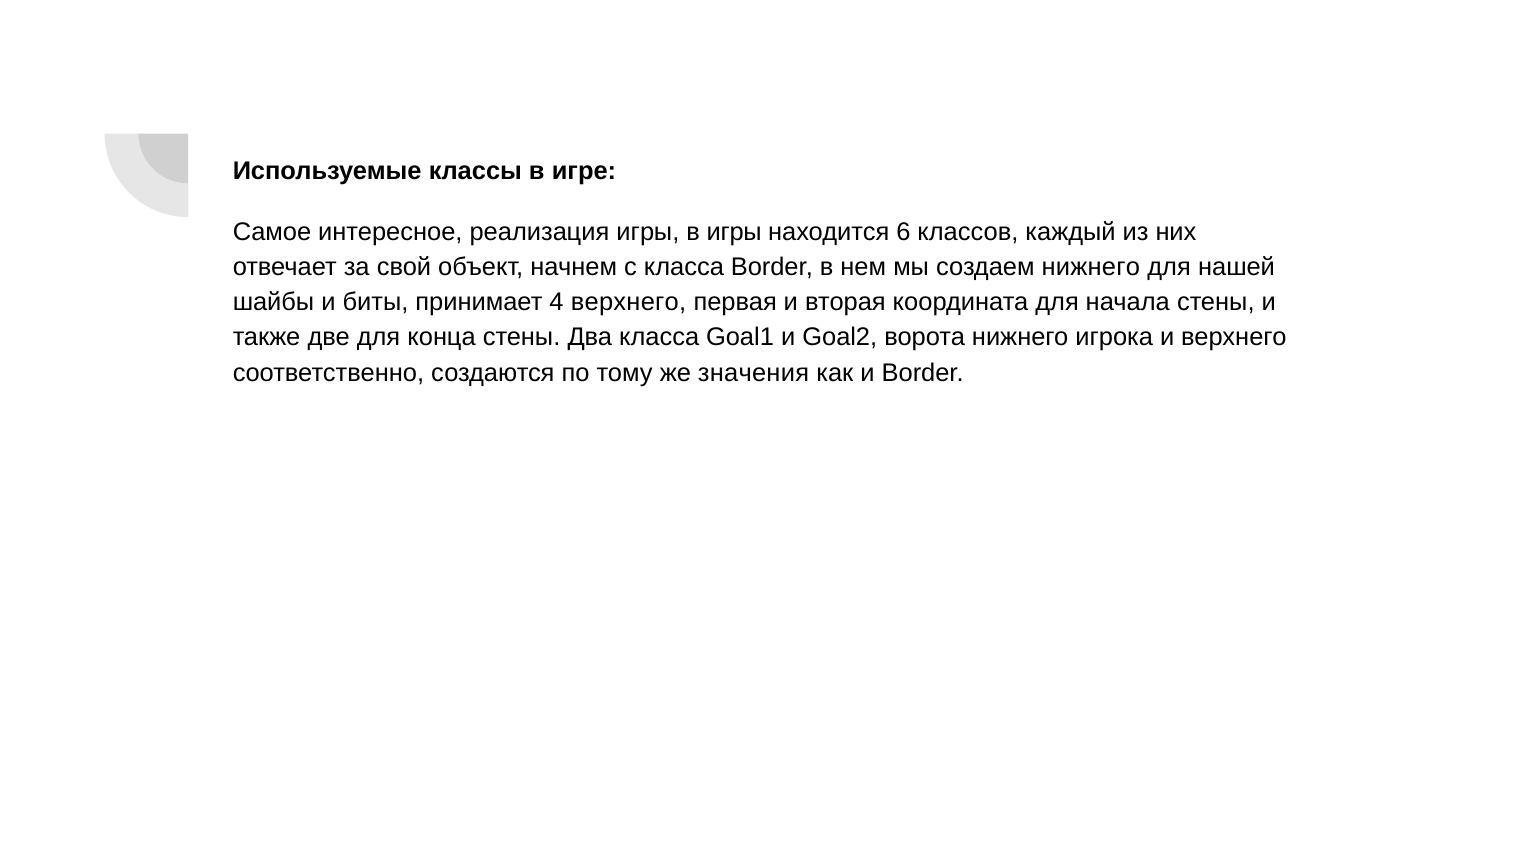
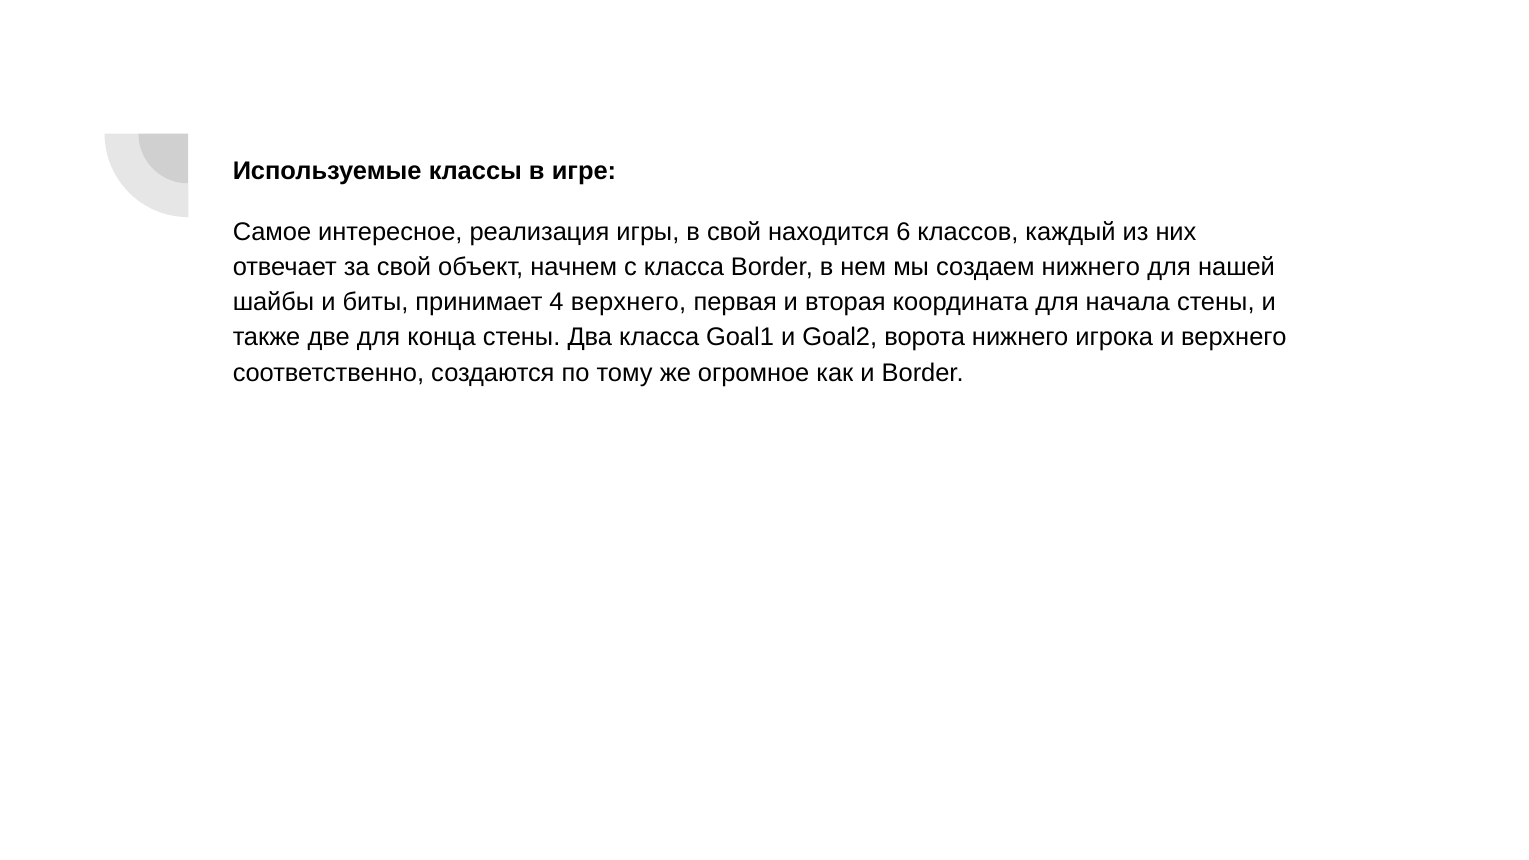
в игры: игры -> свой
значения: значения -> огромное
